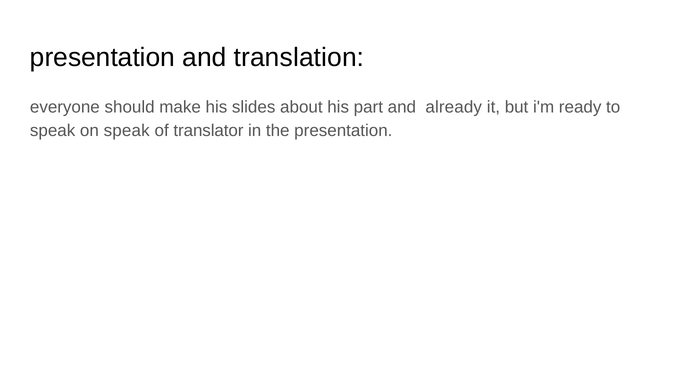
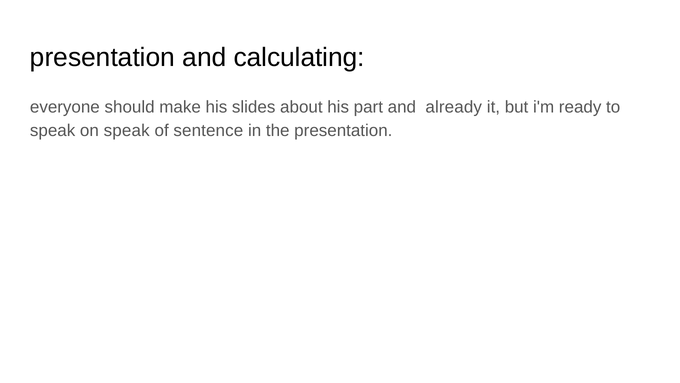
translation: translation -> calculating
translator: translator -> sentence
